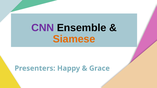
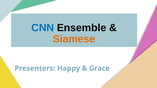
CNN colour: purple -> blue
